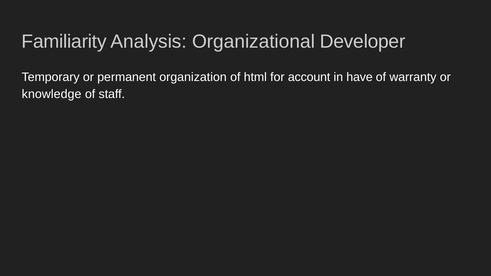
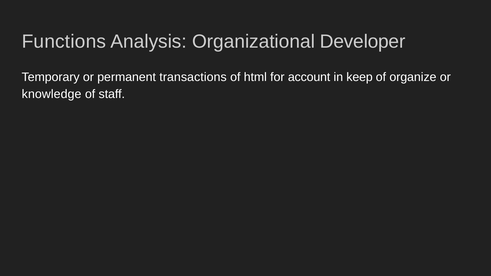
Familiarity: Familiarity -> Functions
organization: organization -> transactions
have: have -> keep
warranty: warranty -> organize
